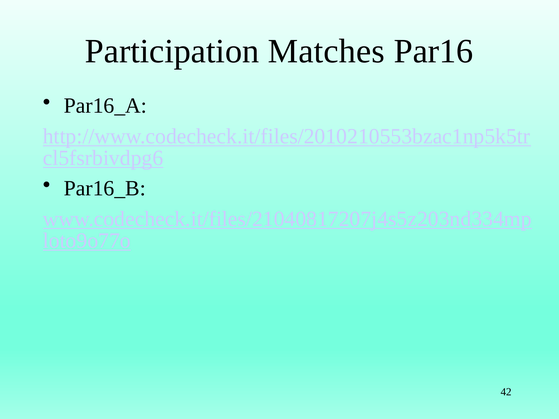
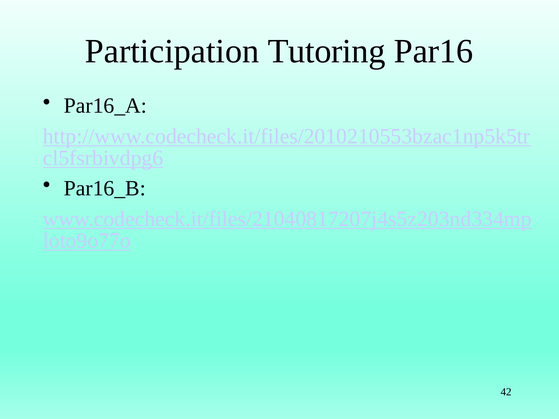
Matches: Matches -> Tutoring
